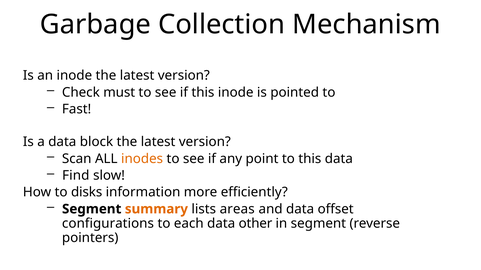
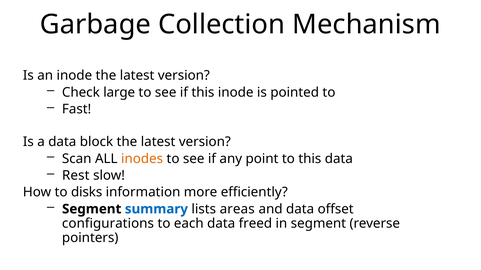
must: must -> large
Find: Find -> Rest
summary colour: orange -> blue
other: other -> freed
